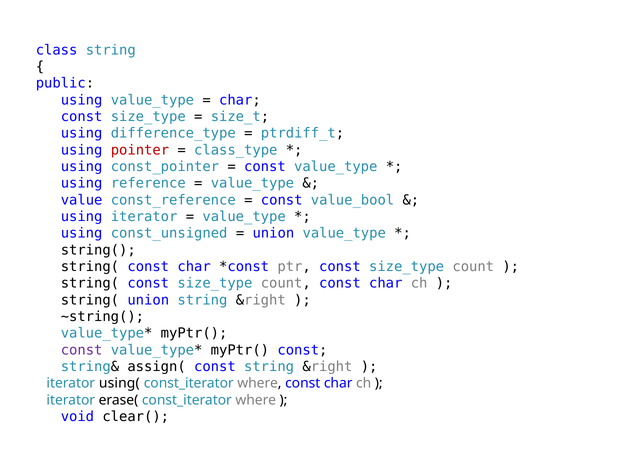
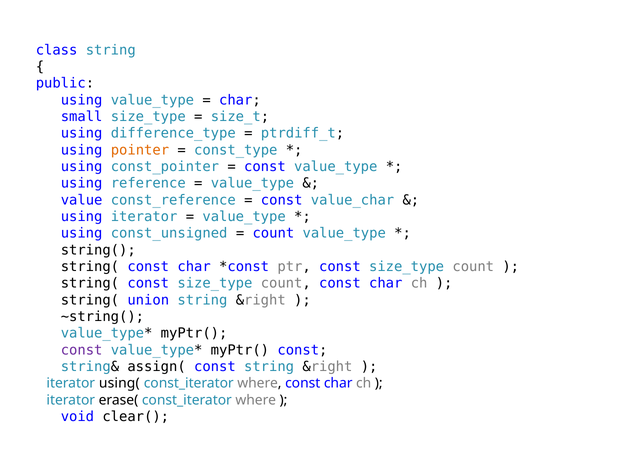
const at (82, 117): const -> small
pointer colour: red -> orange
class_type: class_type -> const_type
value_bool: value_bool -> value_char
union at (273, 233): union -> count
